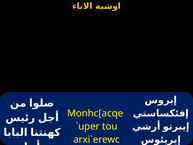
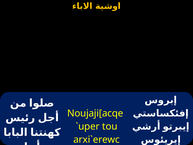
Monhc[acqe: Monhc[acqe -> Noujaji[acqe
